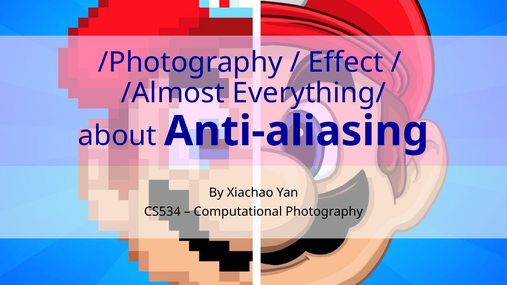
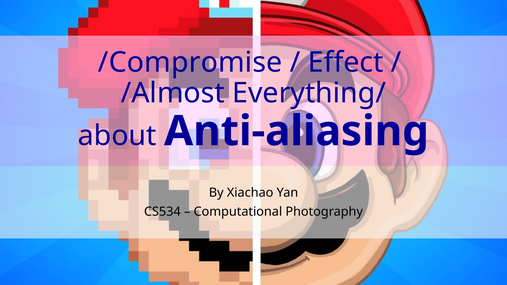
/Photography: /Photography -> /Compromise
